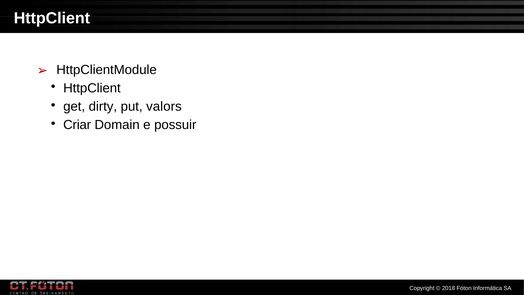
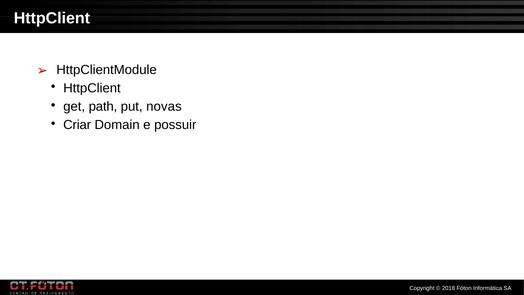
dirty: dirty -> path
valors: valors -> novas
